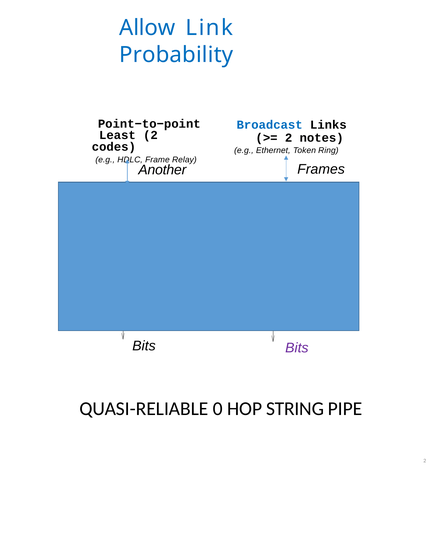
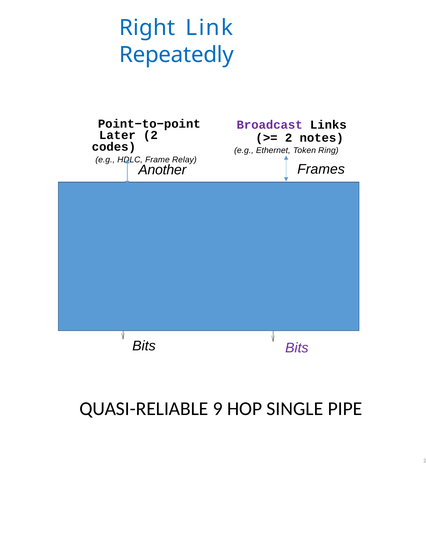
Allow: Allow -> Right
Probability: Probability -> Repeatedly
Broadcast colour: blue -> purple
Least: Least -> Later
0: 0 -> 9
STRING: STRING -> SINGLE
